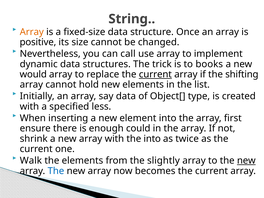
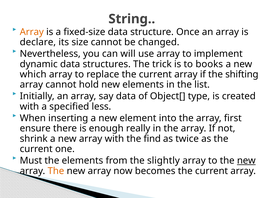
positive: positive -> declare
call: call -> will
would: would -> which
current at (155, 74) underline: present -> none
could: could -> really
the into: into -> find
Walk: Walk -> Must
The at (56, 171) colour: blue -> orange
